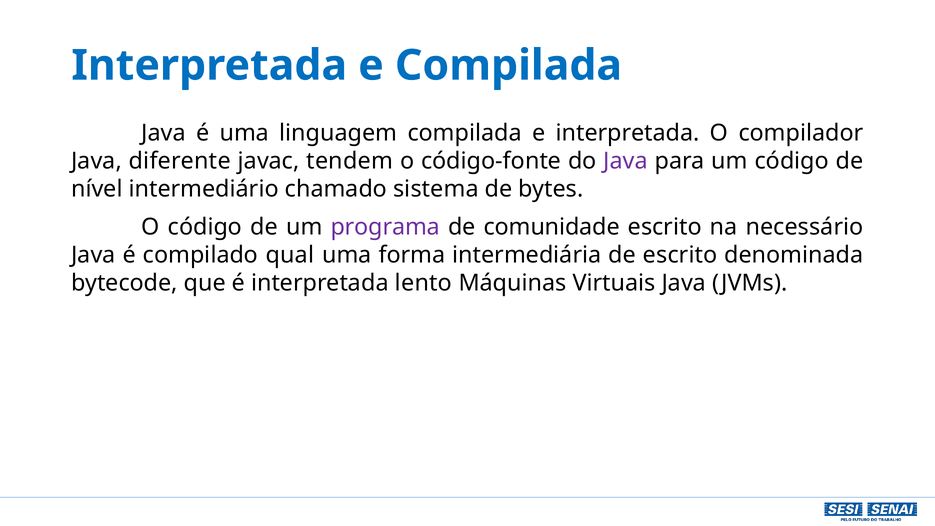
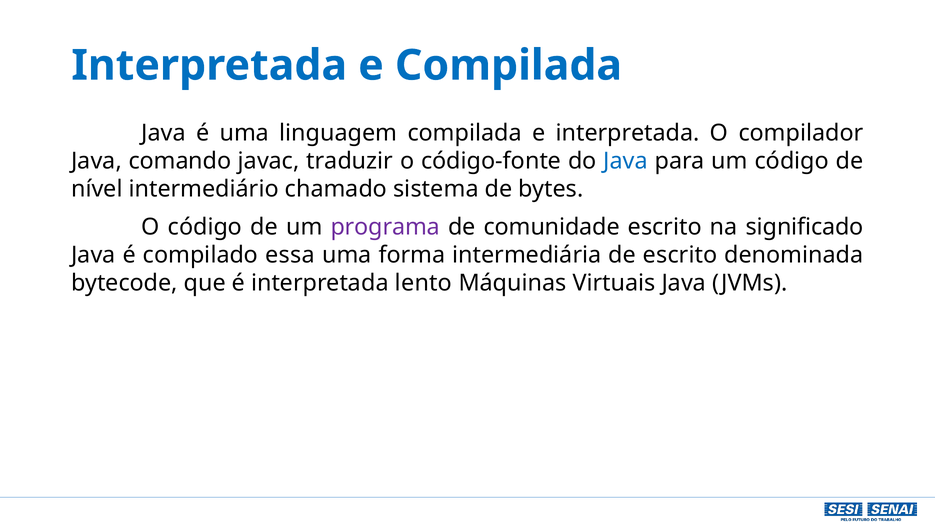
diferente: diferente -> comando
tendem: tendem -> traduzir
Java at (626, 161) colour: purple -> blue
necessário: necessário -> significado
qual: qual -> essa
